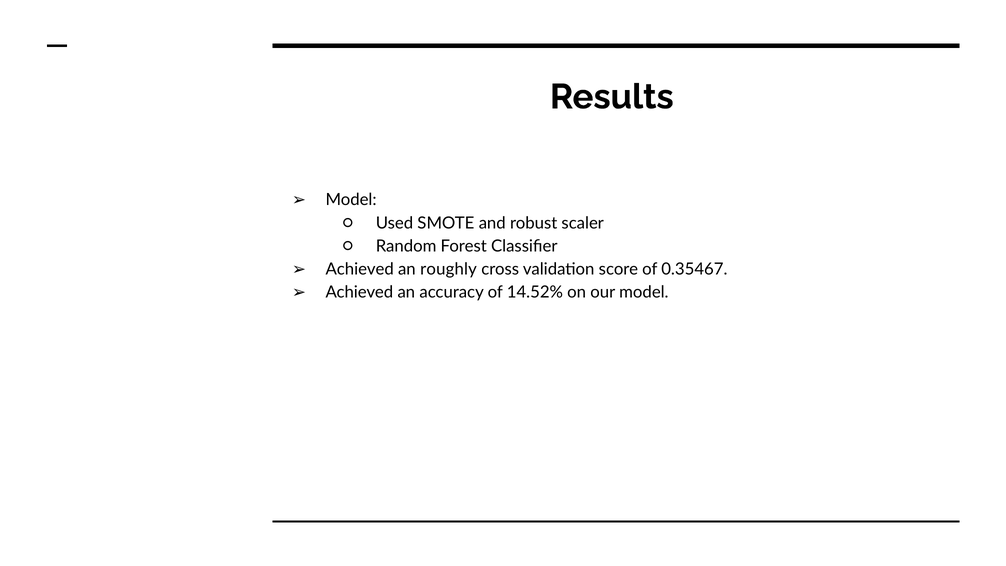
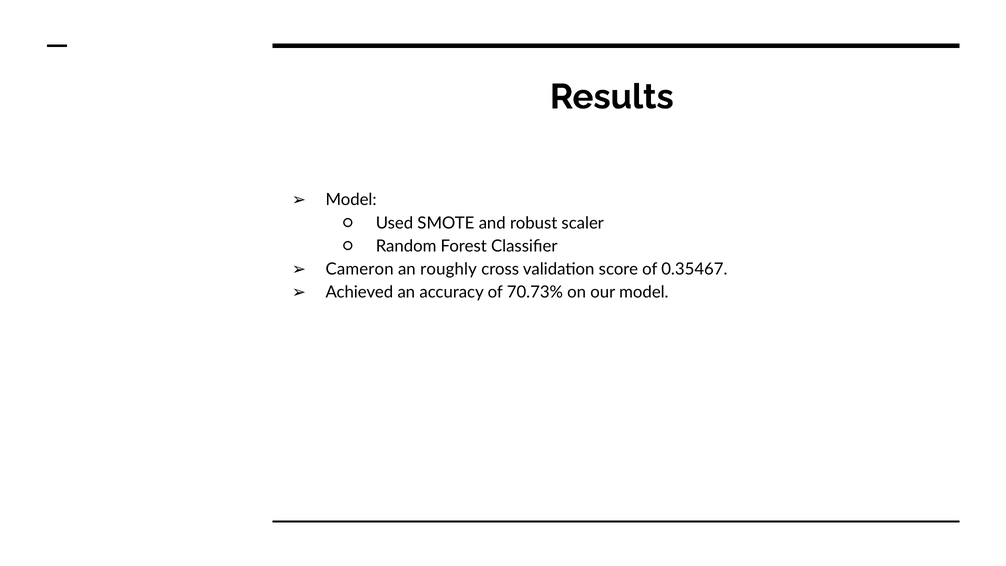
Achieved at (360, 269): Achieved -> Cameron
14.52%: 14.52% -> 70.73%
